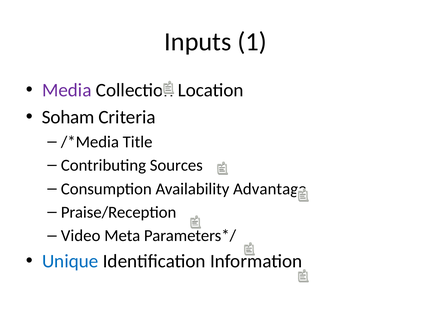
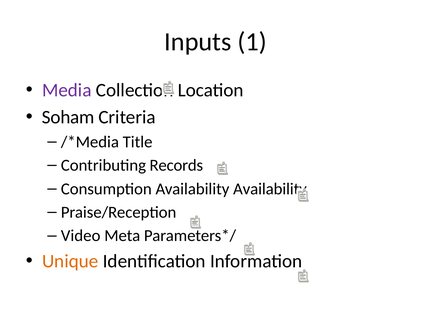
Sources: Sources -> Records
Availability Advantage: Advantage -> Availability
Unique colour: blue -> orange
